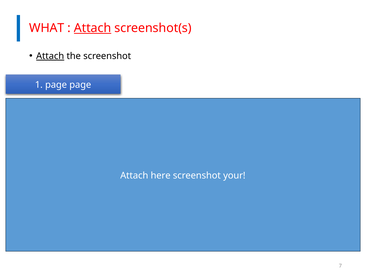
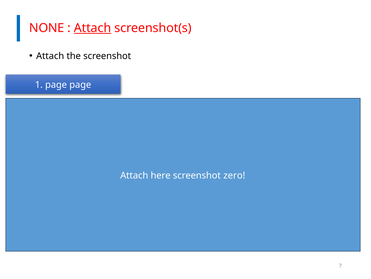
WHAT: WHAT -> NONE
Attach at (50, 56) underline: present -> none
your: your -> zero
